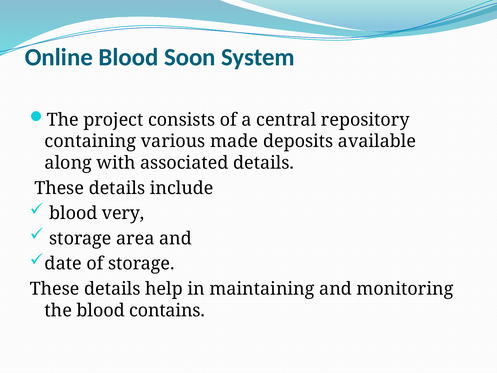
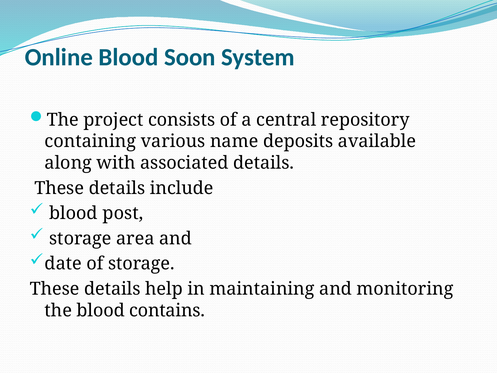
made: made -> name
very: very -> post
